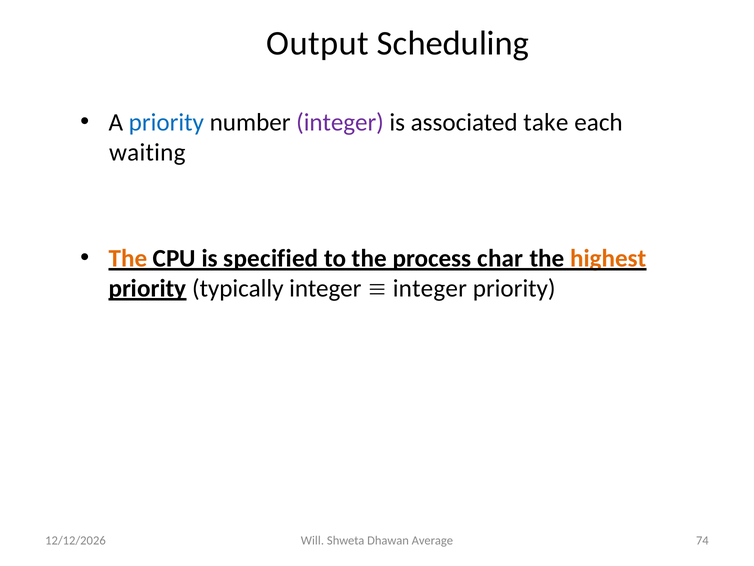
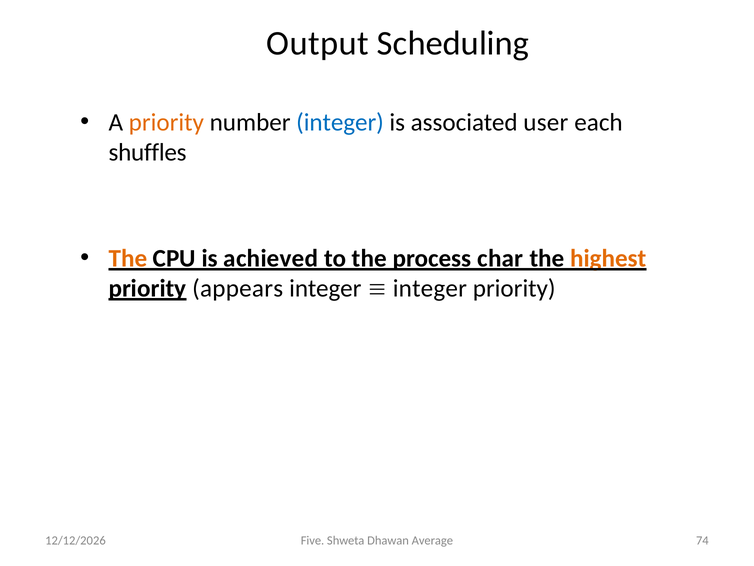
priority at (166, 122) colour: blue -> orange
integer at (340, 122) colour: purple -> blue
take: take -> user
waiting: waiting -> shuffles
specified: specified -> achieved
typically: typically -> appears
Will: Will -> Five
